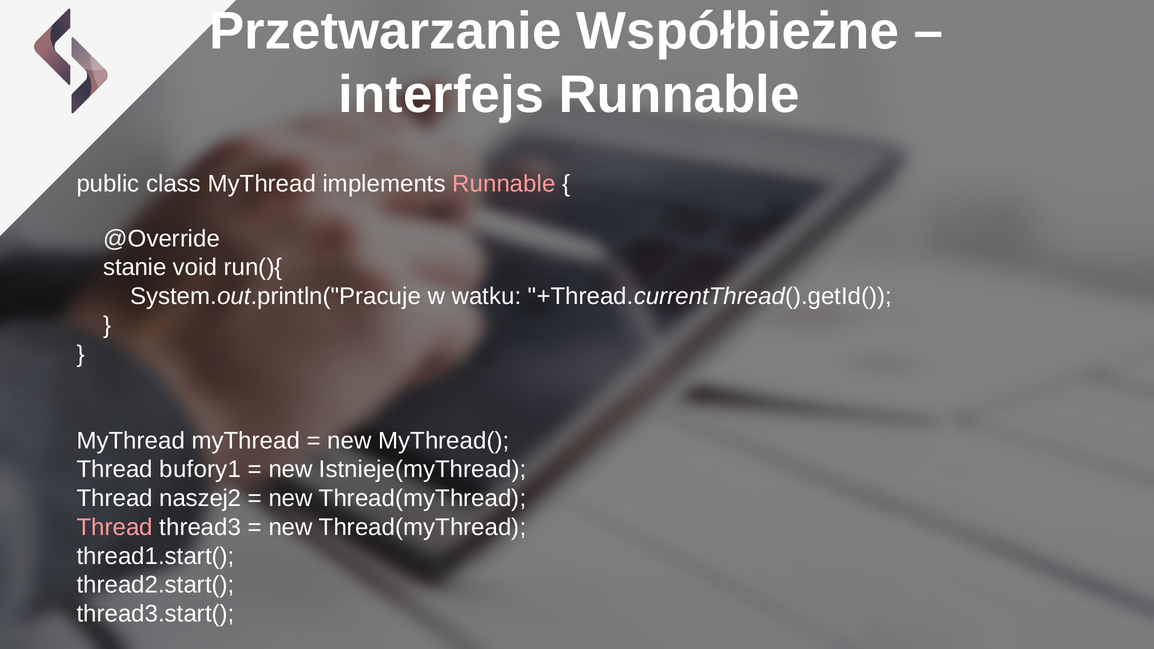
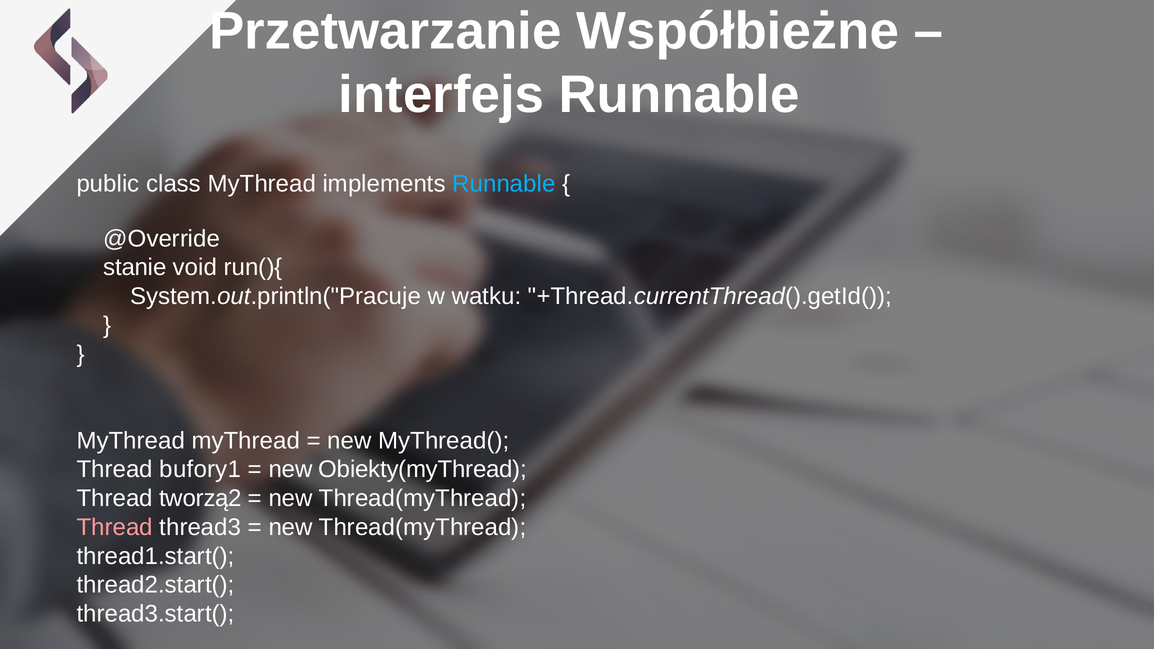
Runnable at (504, 184) colour: pink -> light blue
Istnieje(myThread: Istnieje(myThread -> Obiekty(myThread
naszej2: naszej2 -> tworzą2
